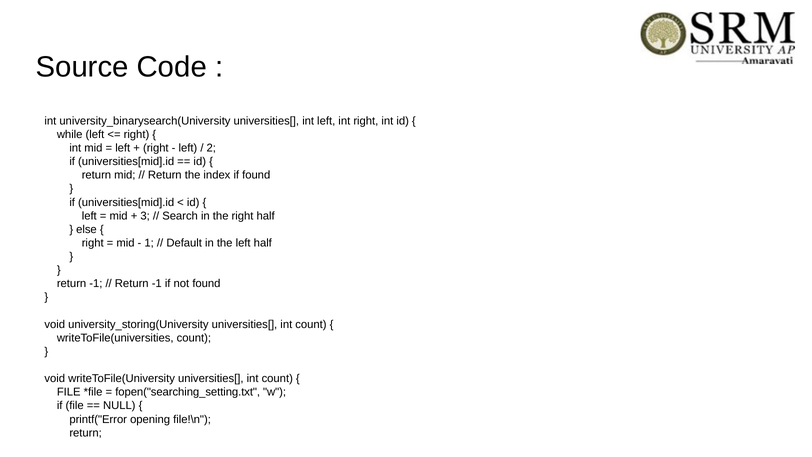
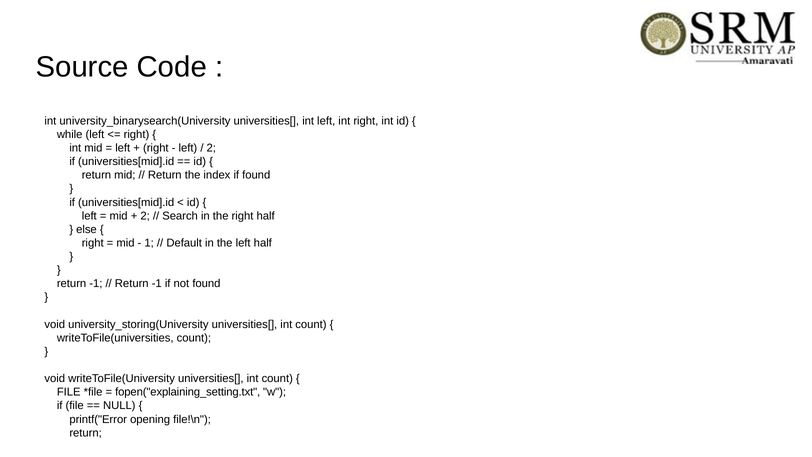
3 at (145, 216): 3 -> 2
fopen("searching_setting.txt: fopen("searching_setting.txt -> fopen("explaining_setting.txt
